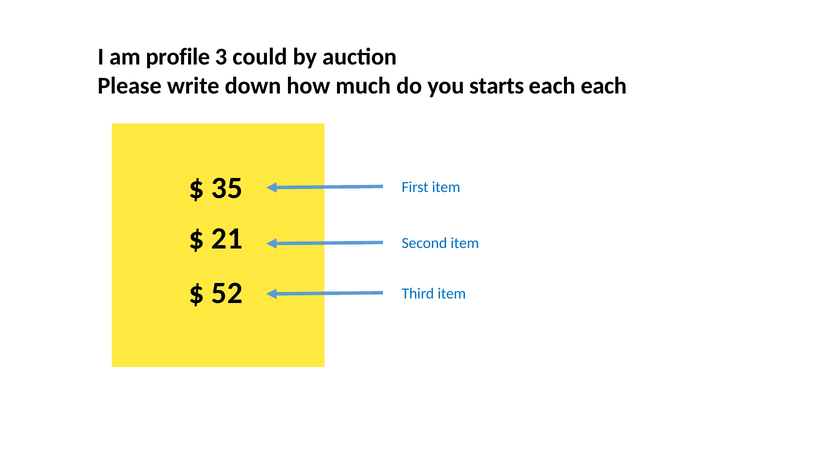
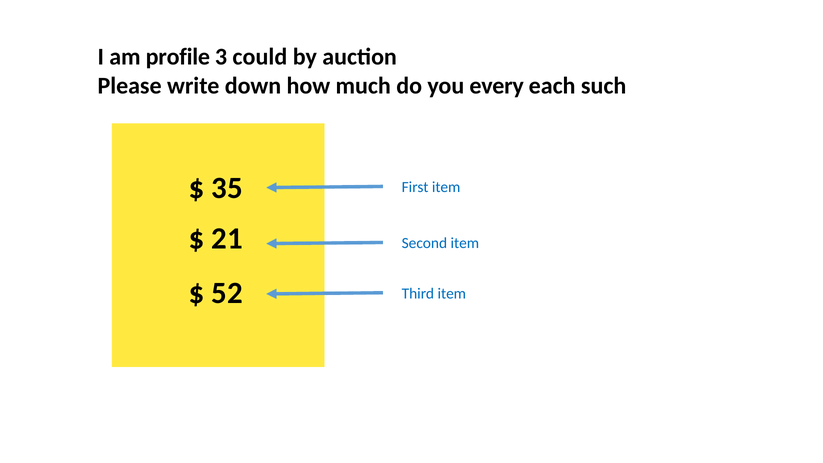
starts: starts -> every
each each: each -> such
